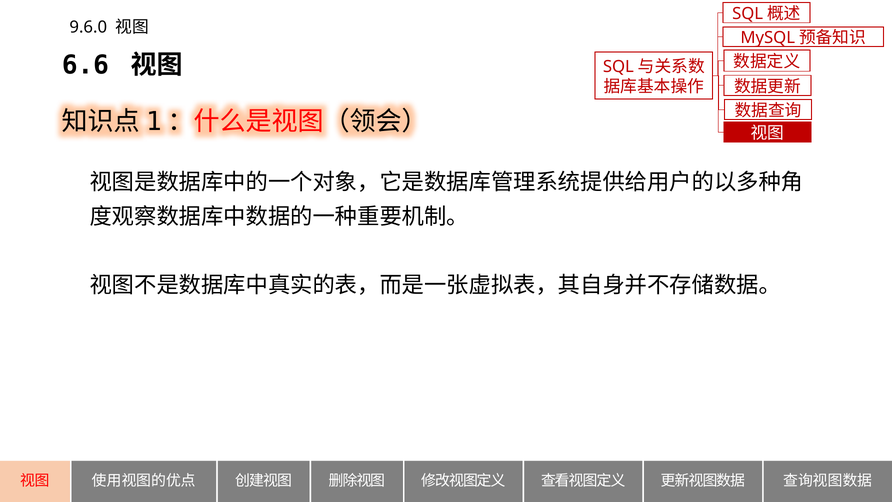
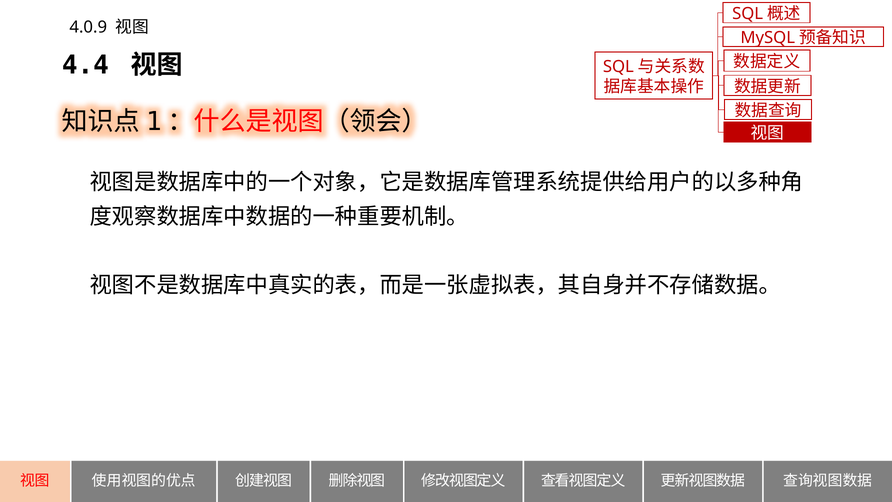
9.6.0: 9.6.0 -> 4.0.9
6.6: 6.6 -> 4.4
